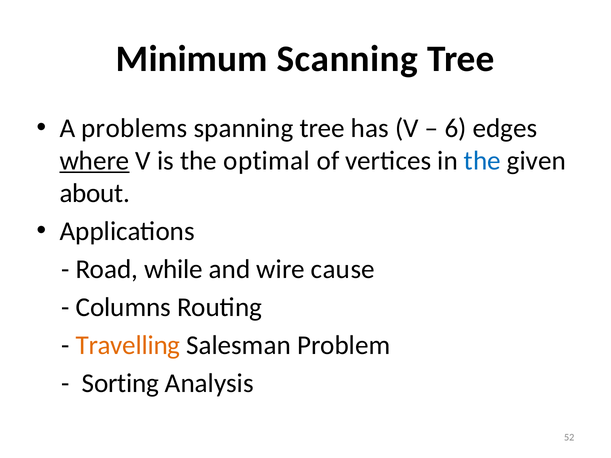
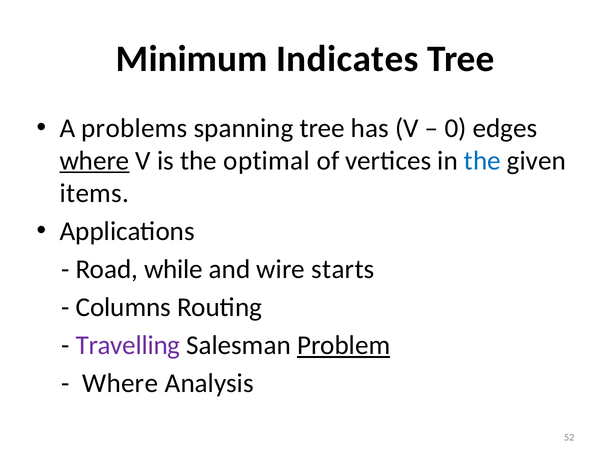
Scanning: Scanning -> Indicates
6: 6 -> 0
about: about -> items
cause: cause -> starts
Travelling colour: orange -> purple
Problem underline: none -> present
Sorting at (120, 384): Sorting -> Where
